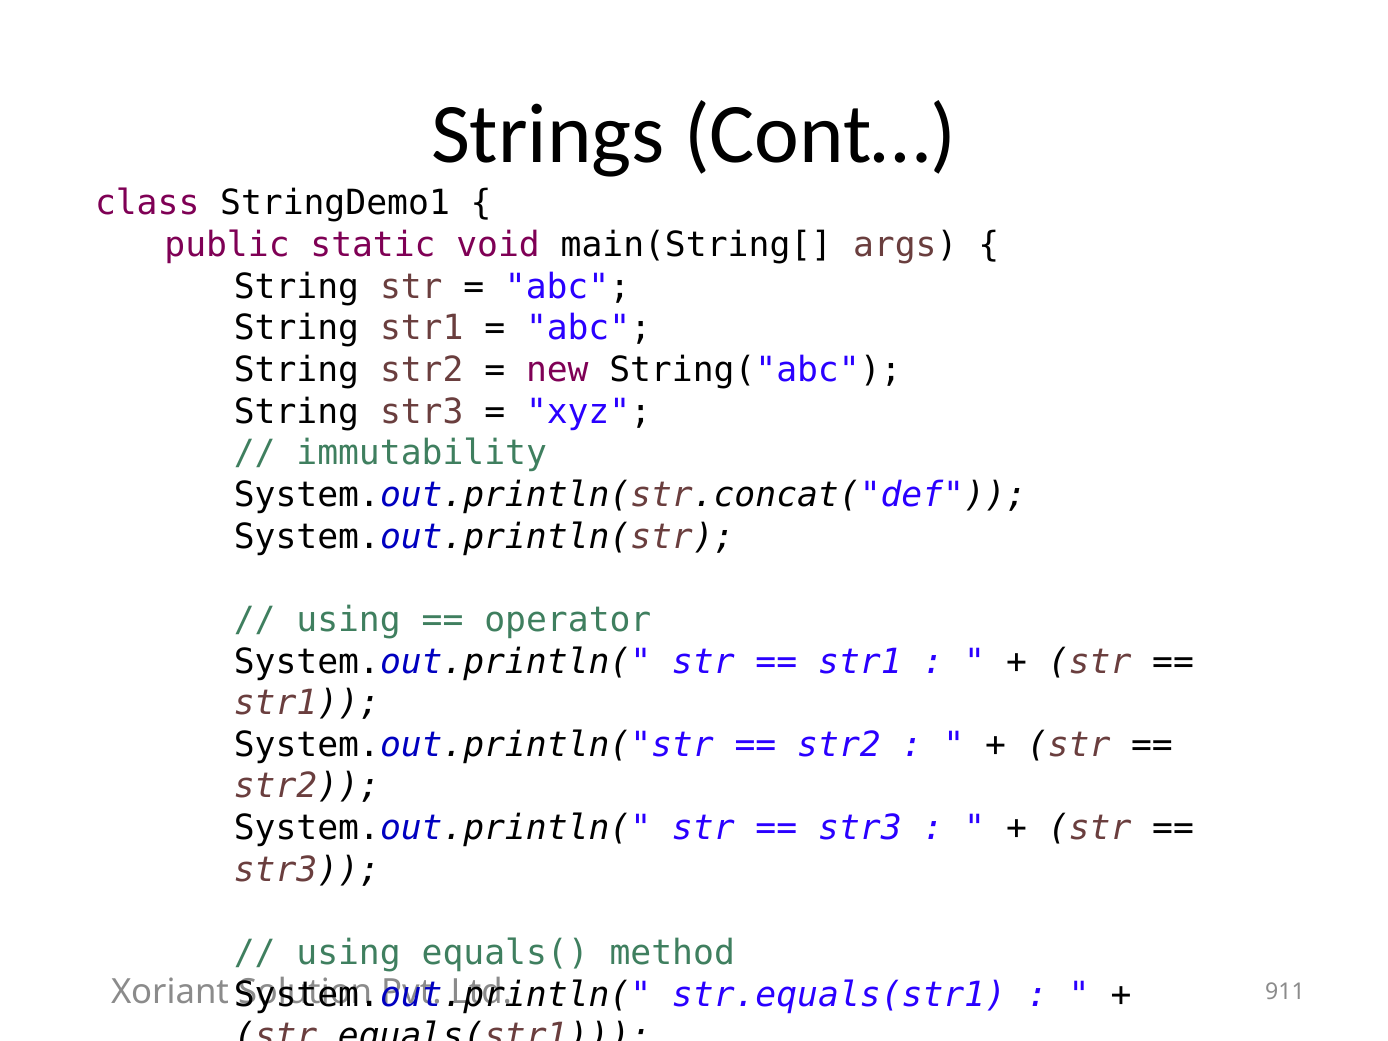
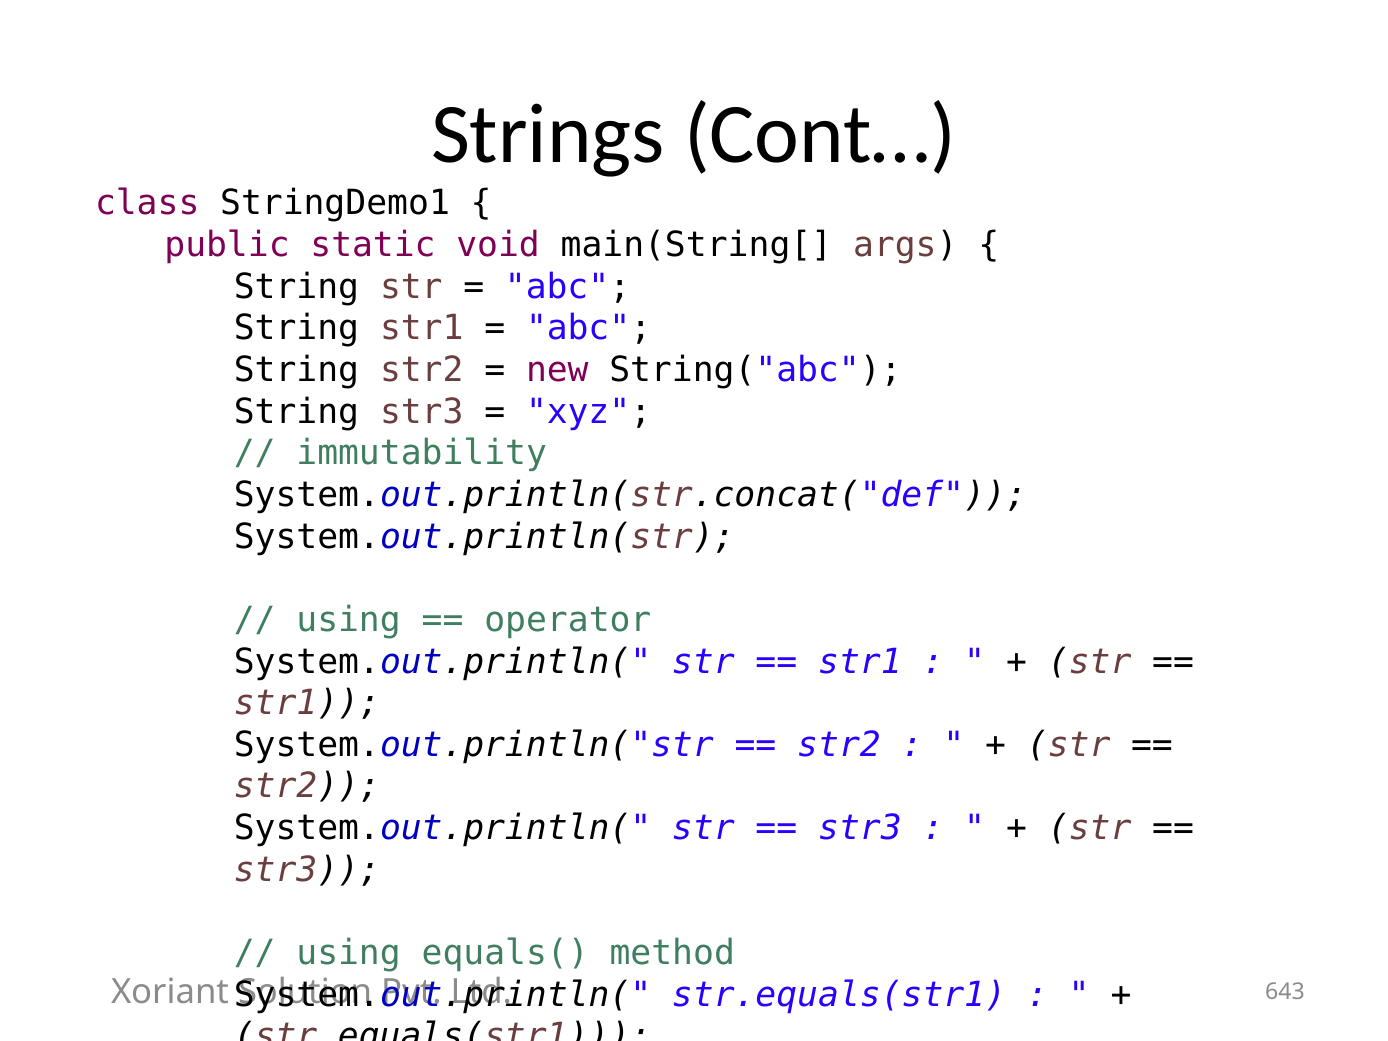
911: 911 -> 643
